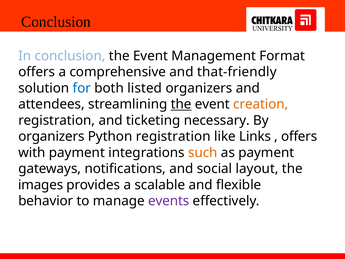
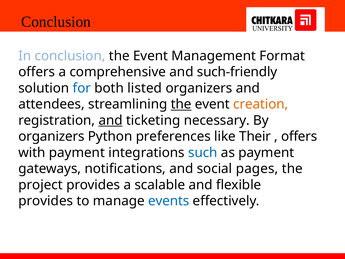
that-friendly: that-friendly -> such-friendly
and at (111, 120) underline: none -> present
Python registration: registration -> preferences
Links: Links -> Their
such colour: orange -> blue
layout: layout -> pages
images: images -> project
behavior at (46, 201): behavior -> provides
events colour: purple -> blue
